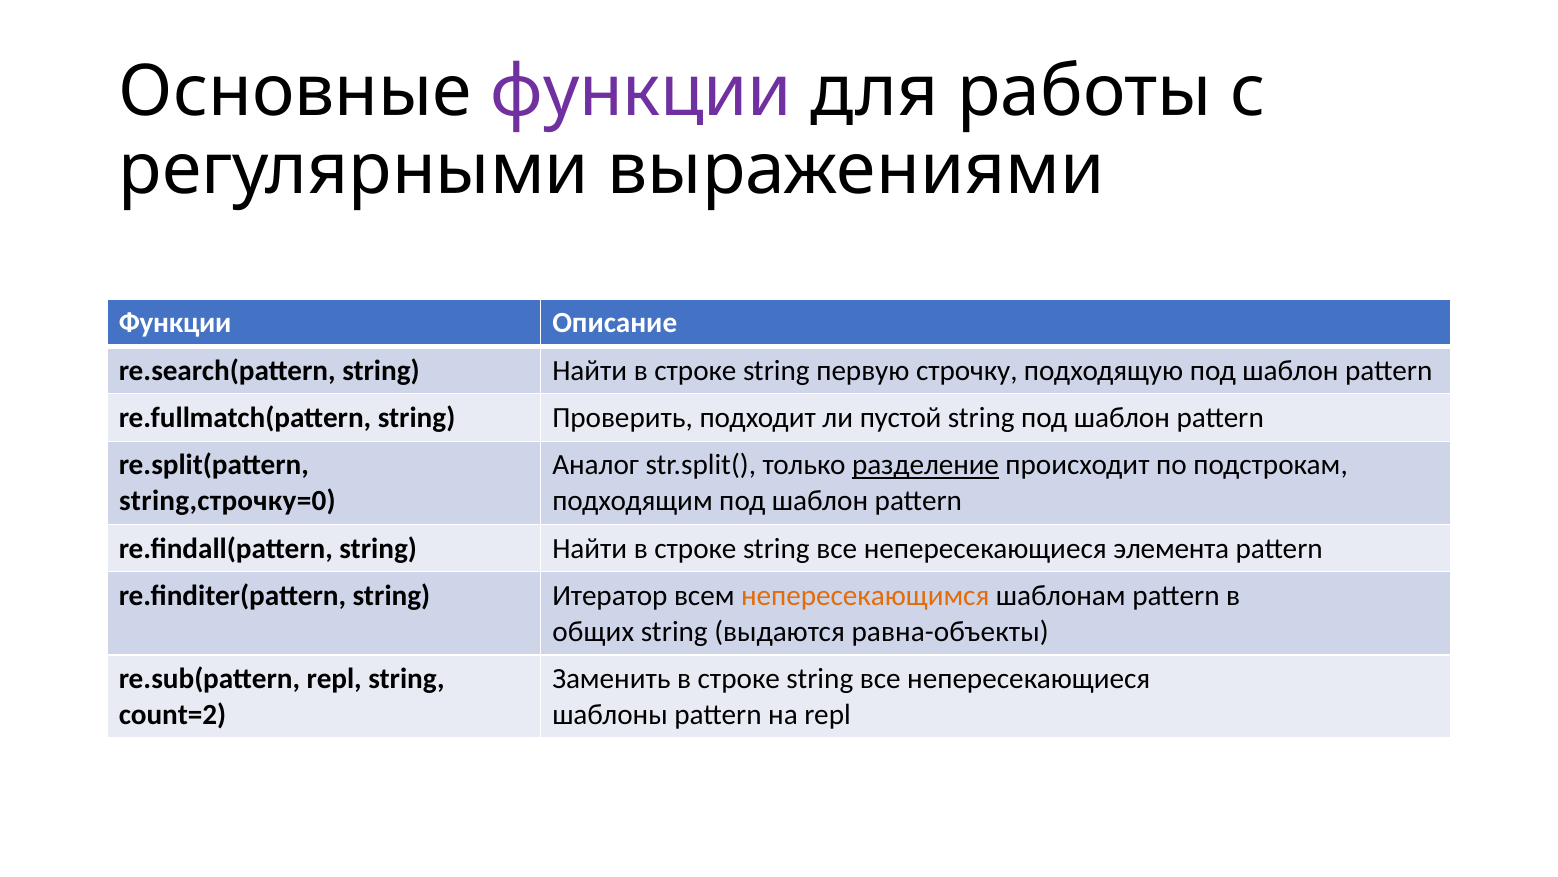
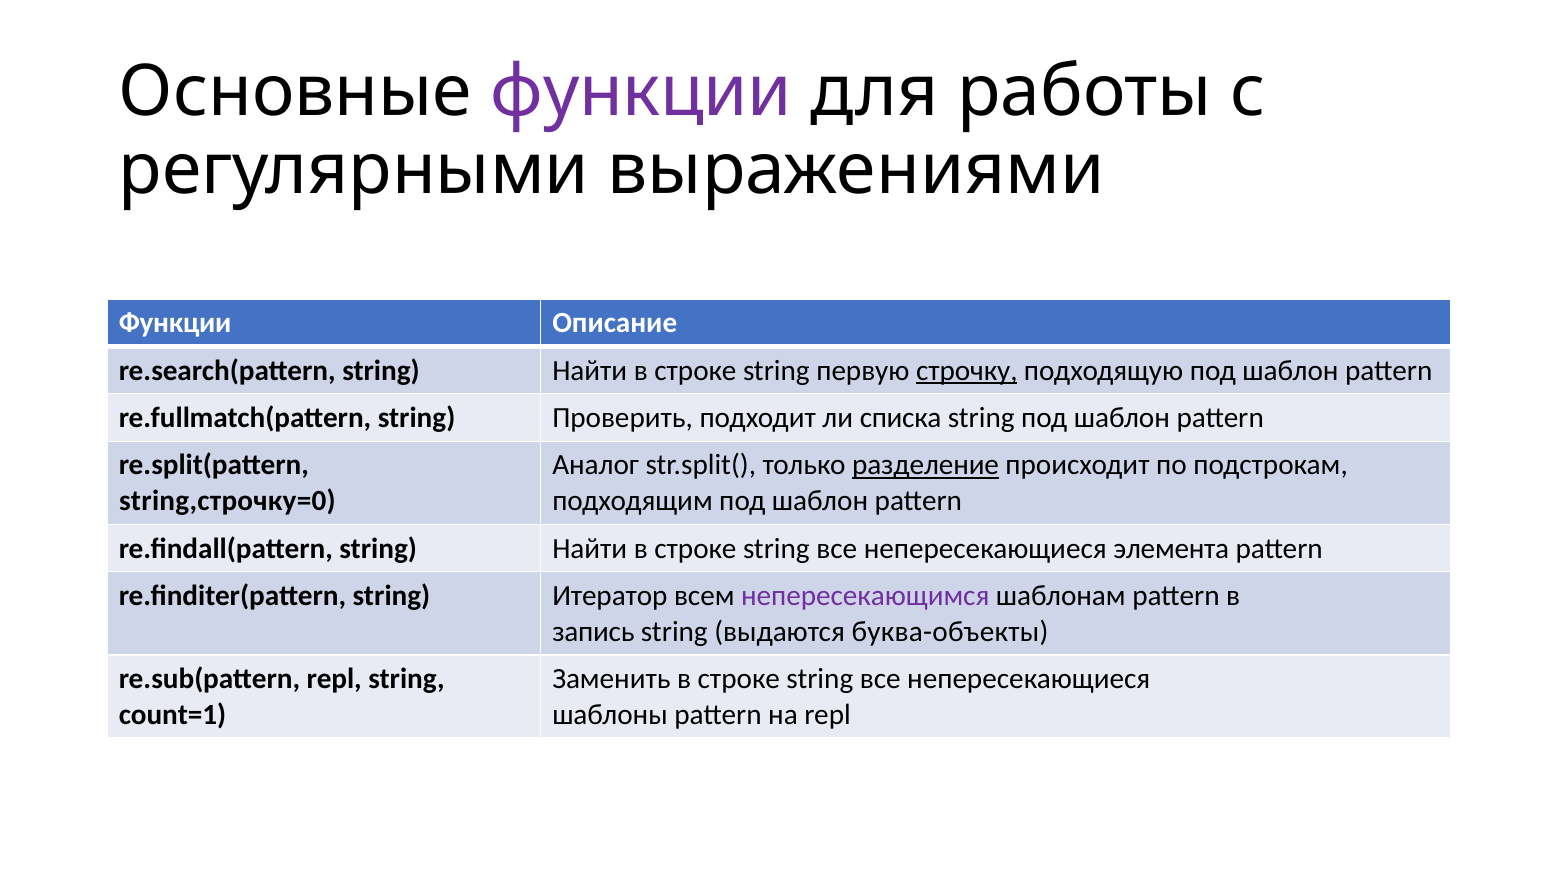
строчку underline: none -> present
пустой: пустой -> списка
непересекающимся colour: orange -> purple
общих: общих -> запись
равна-объекты: равна-объекты -> буква-объекты
count=2: count=2 -> count=1
